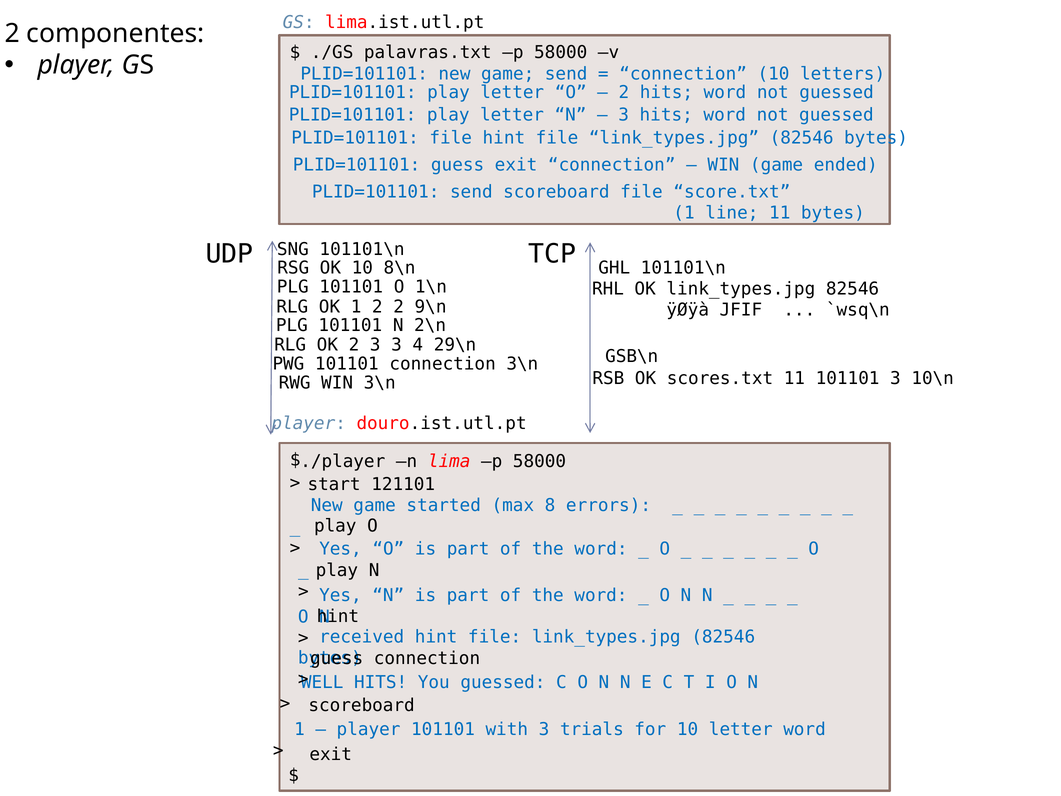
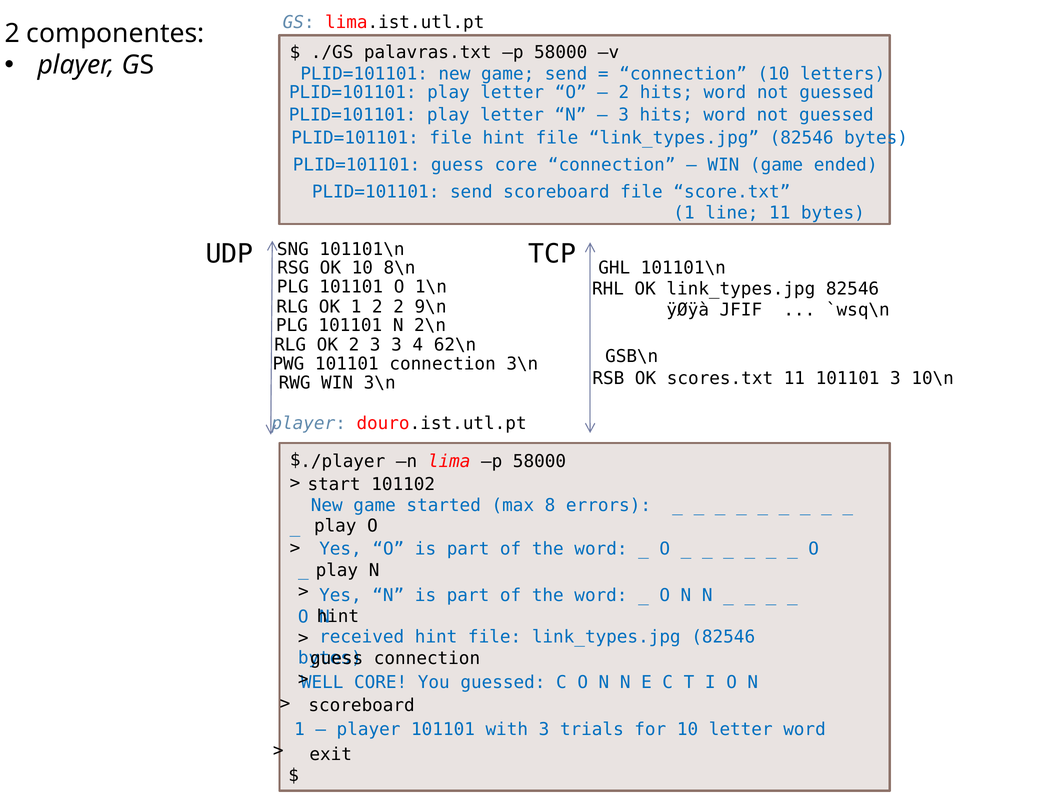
guess exit: exit -> core
29\n: 29\n -> 62\n
121101: 121101 -> 101102
HITS at (381, 682): HITS -> CORE
